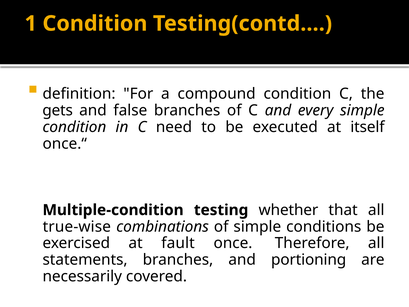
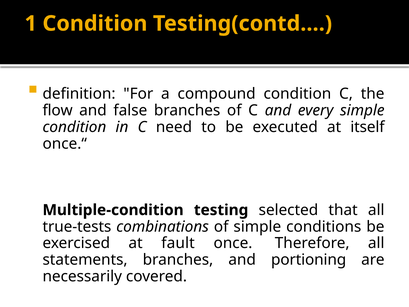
gets: gets -> flow
whether: whether -> selected
true-wise: true-wise -> true-tests
